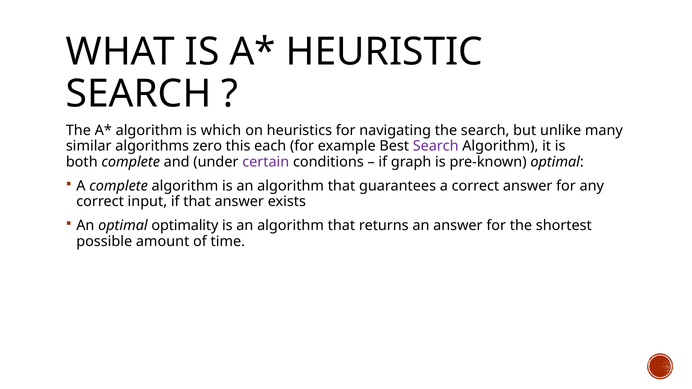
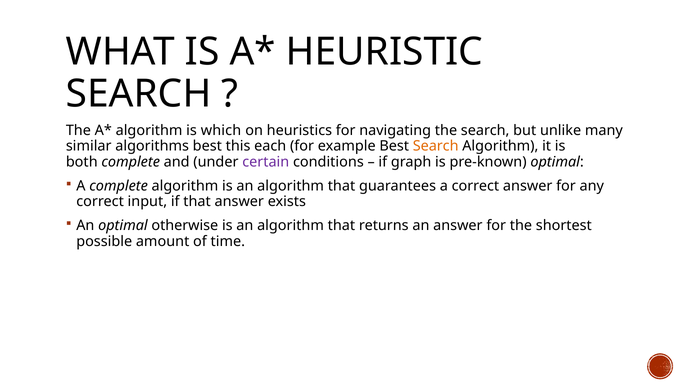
algorithms zero: zero -> best
Search at (436, 146) colour: purple -> orange
optimality: optimality -> otherwise
